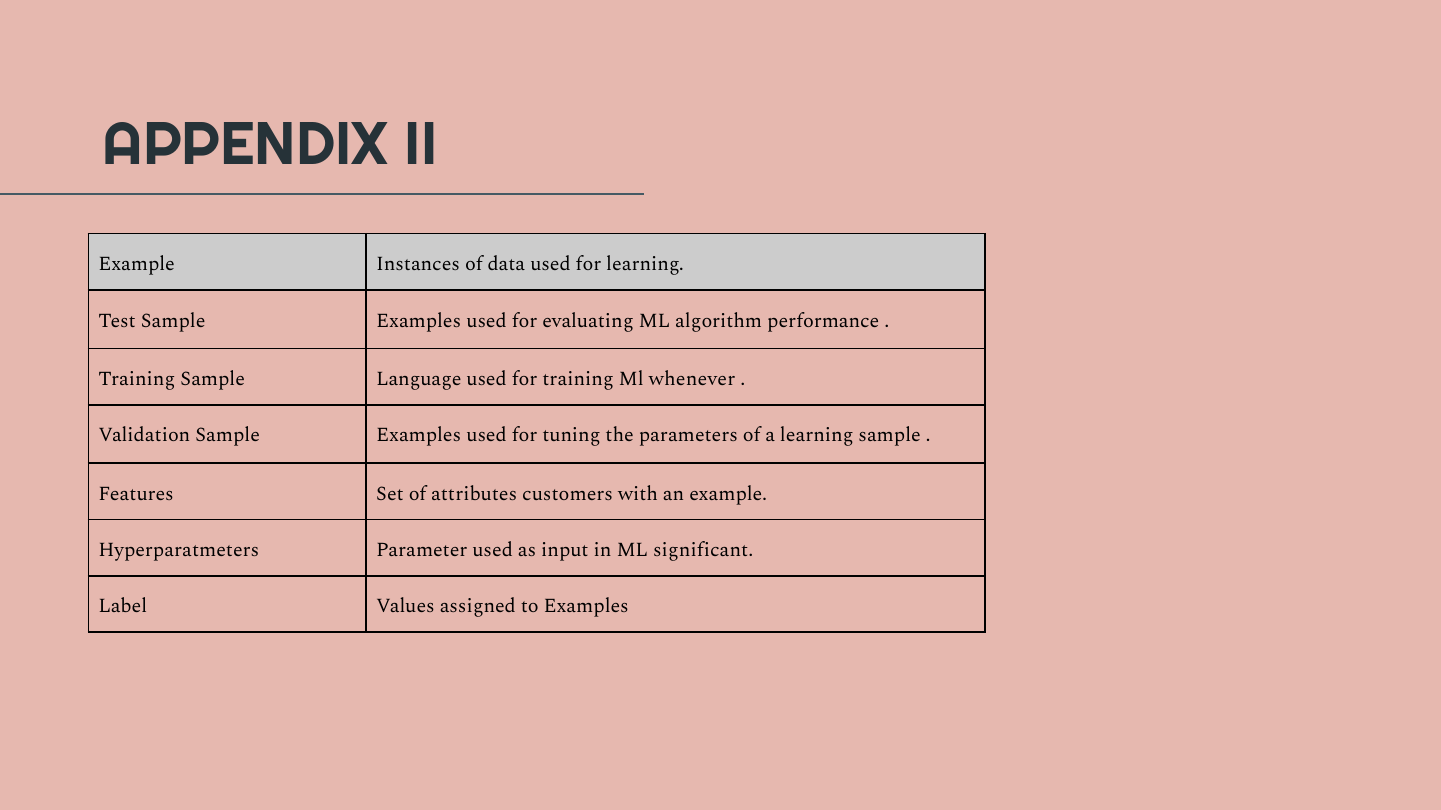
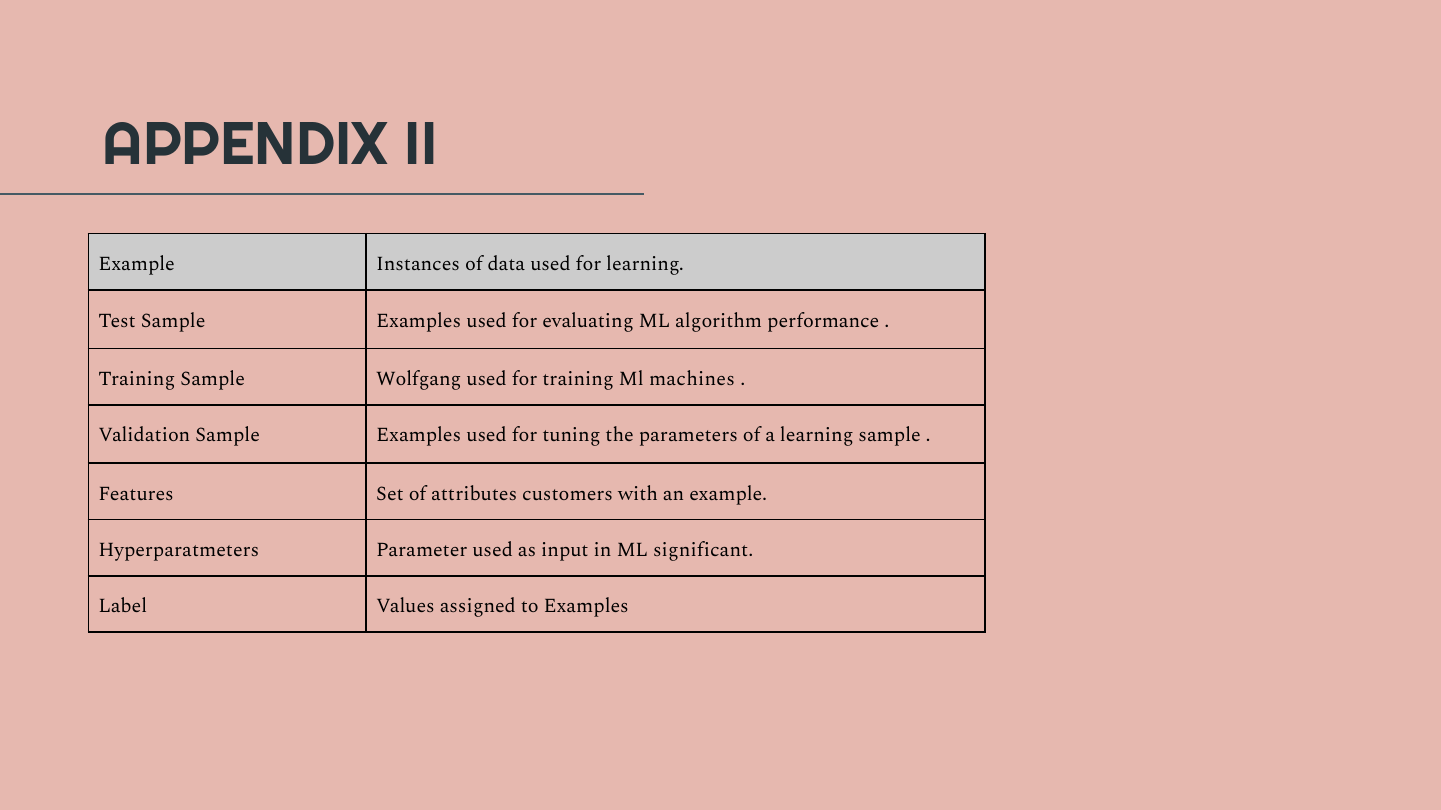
Language: Language -> Wolfgang
whenever: whenever -> machines
